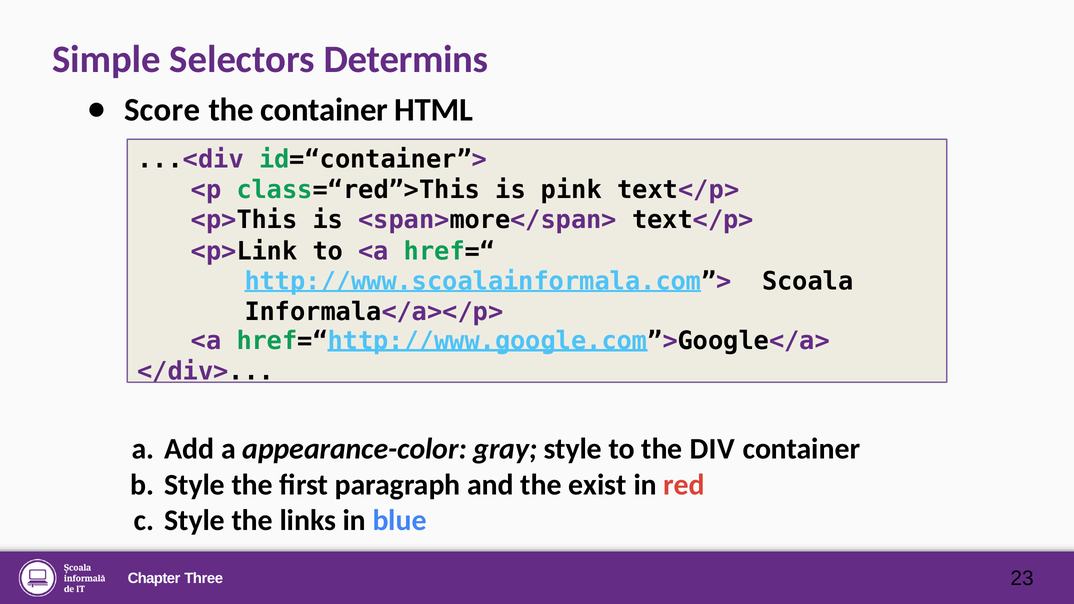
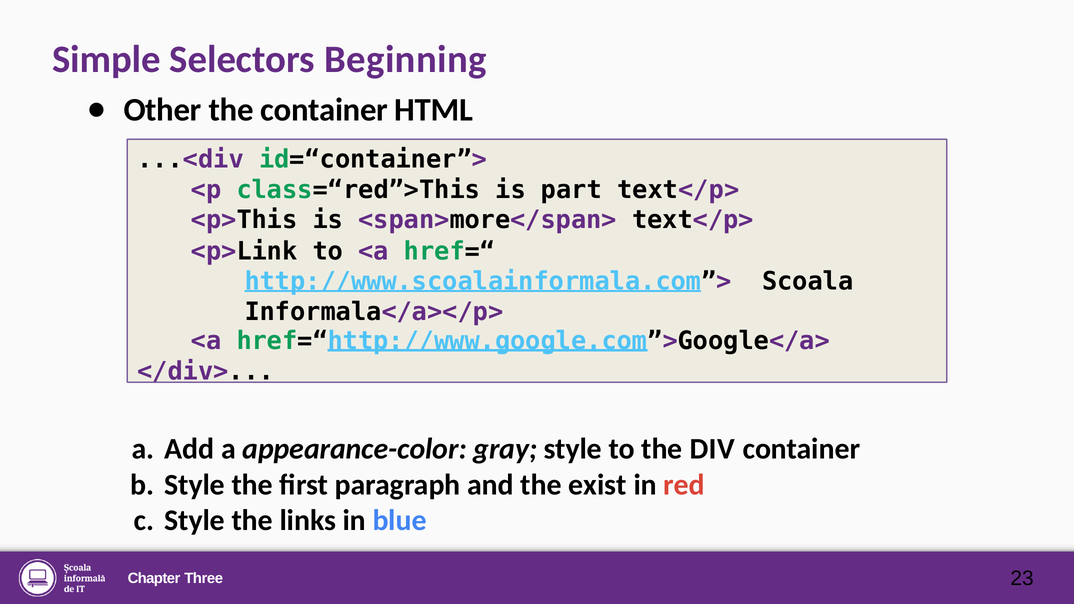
Determins: Determins -> Beginning
Score: Score -> Other
pink: pink -> part
